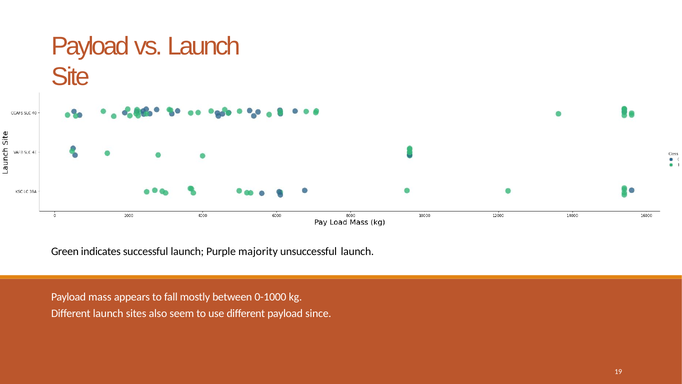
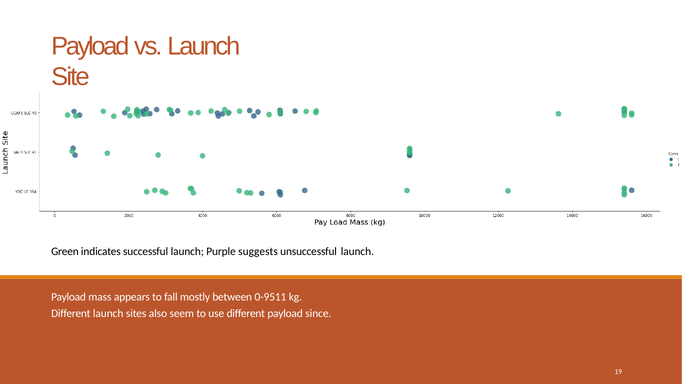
majority: majority -> suggests
0-1000: 0-1000 -> 0-9511
